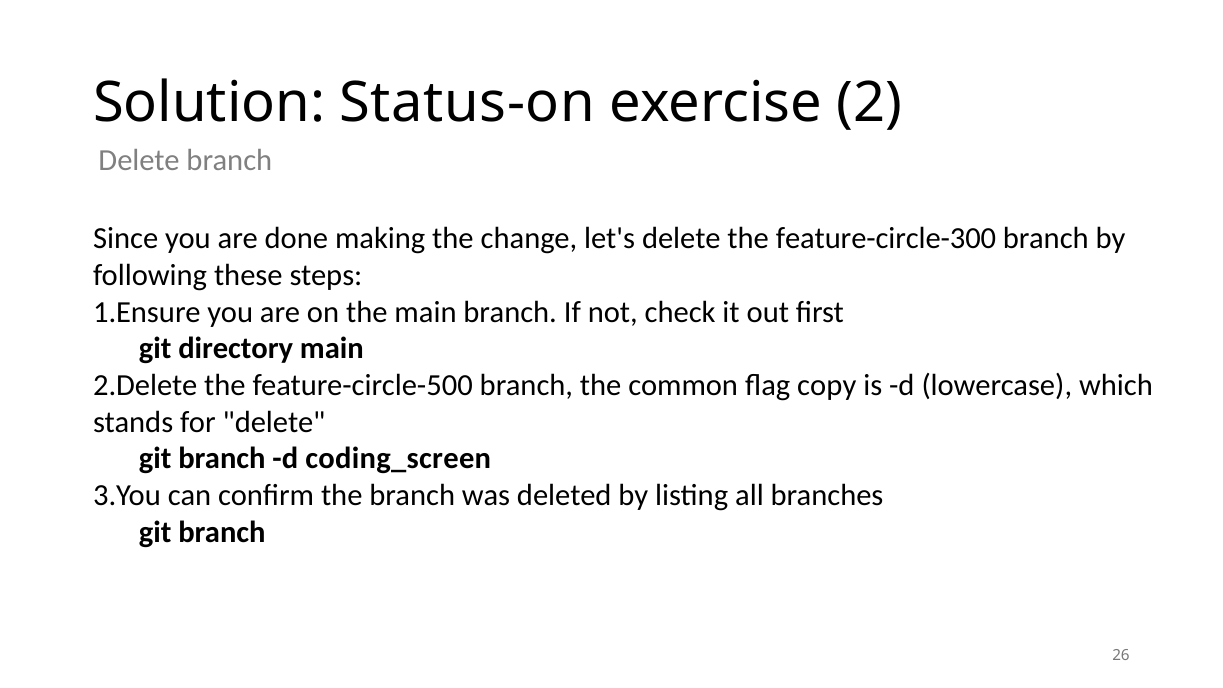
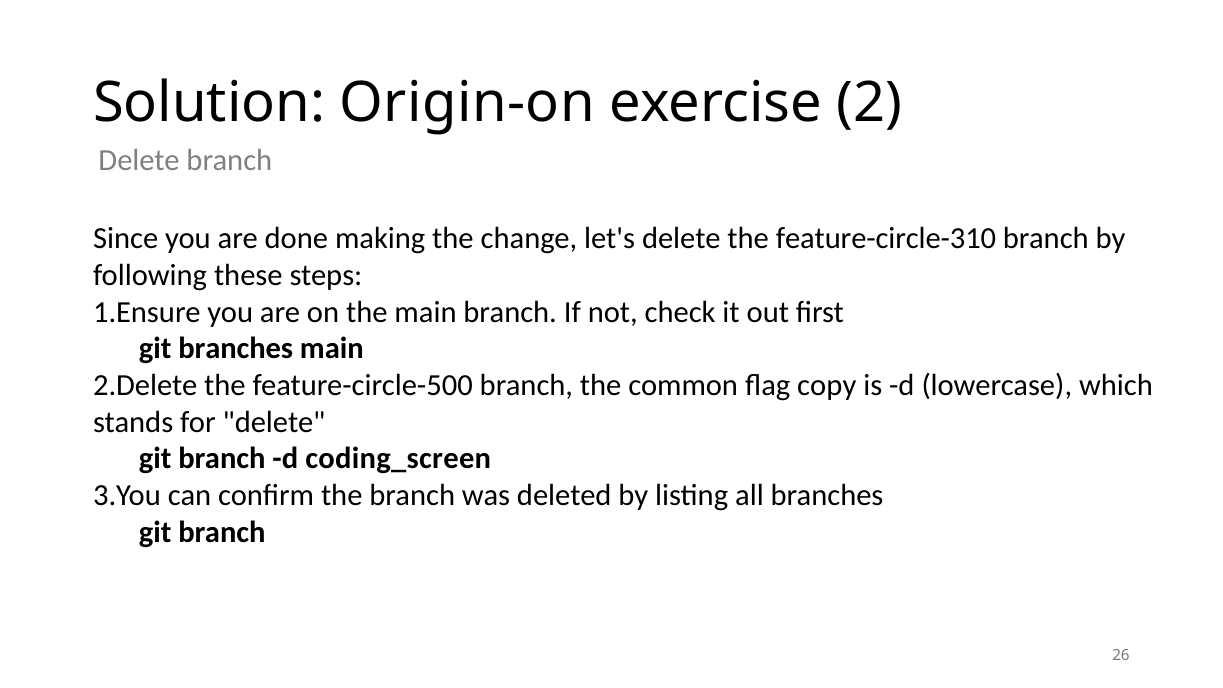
Status-on: Status-on -> Origin-on
feature-circle-300: feature-circle-300 -> feature-circle-310
git directory: directory -> branches
